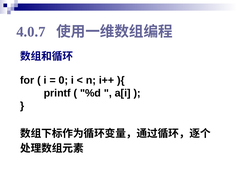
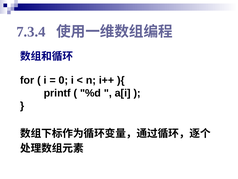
4.0.7: 4.0.7 -> 7.3.4
